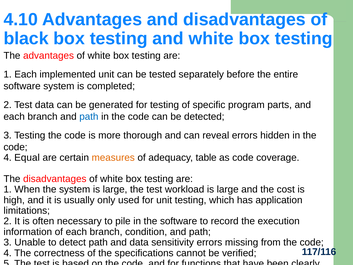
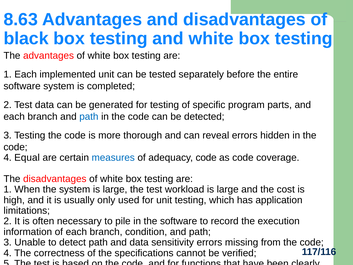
4.10: 4.10 -> 8.63
measures colour: orange -> blue
adequacy table: table -> code
